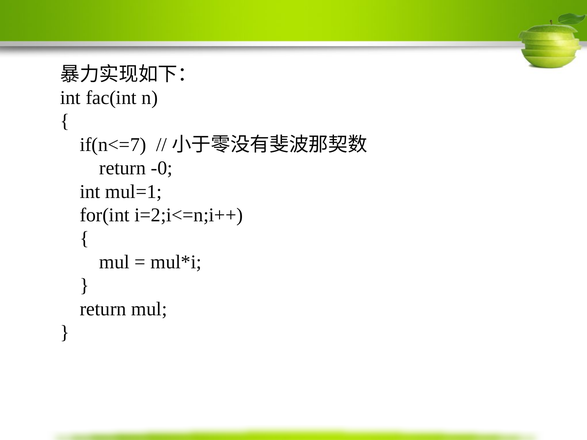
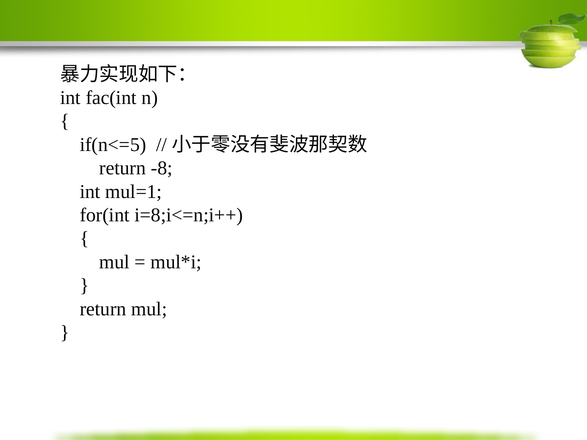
if(n<=7: if(n<=7 -> if(n<=5
-0: -0 -> -8
i=2;i<=n;i++: i=2;i<=n;i++ -> i=8;i<=n;i++
